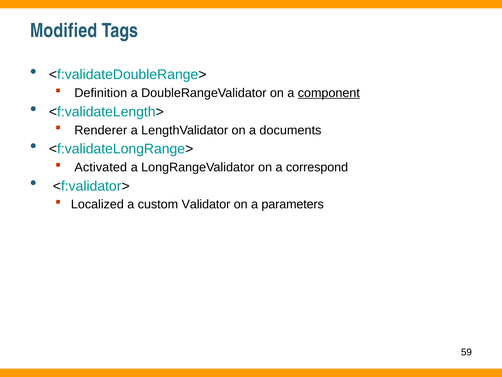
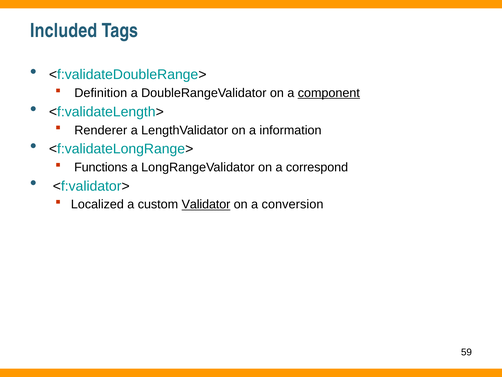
Modified: Modified -> Included
documents: documents -> information
Activated: Activated -> Functions
Validator underline: none -> present
parameters: parameters -> conversion
